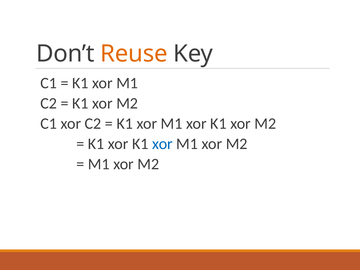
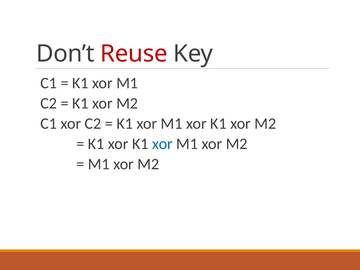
Reuse colour: orange -> red
